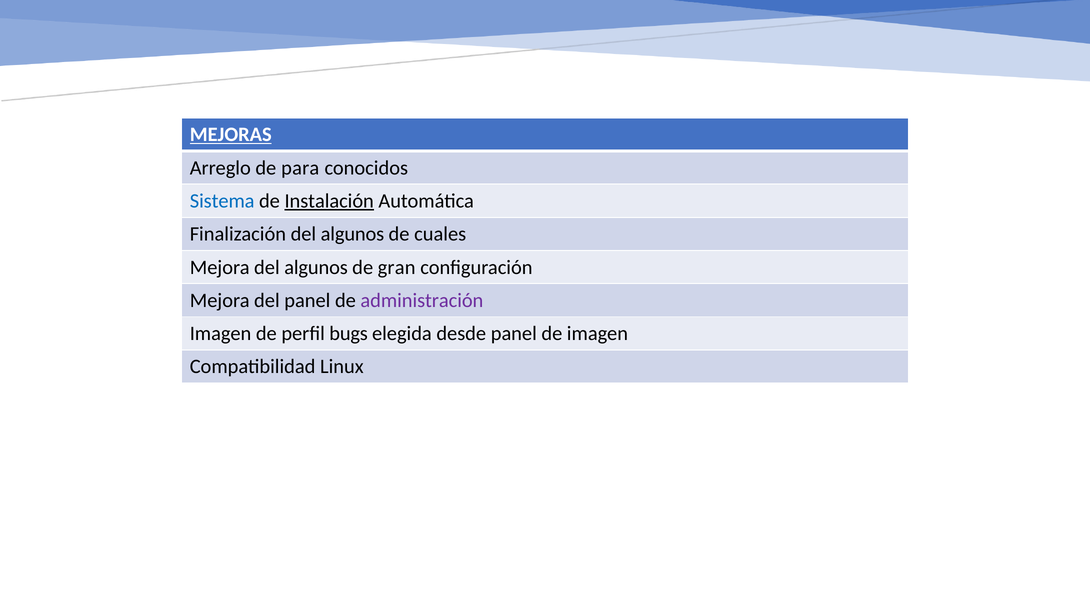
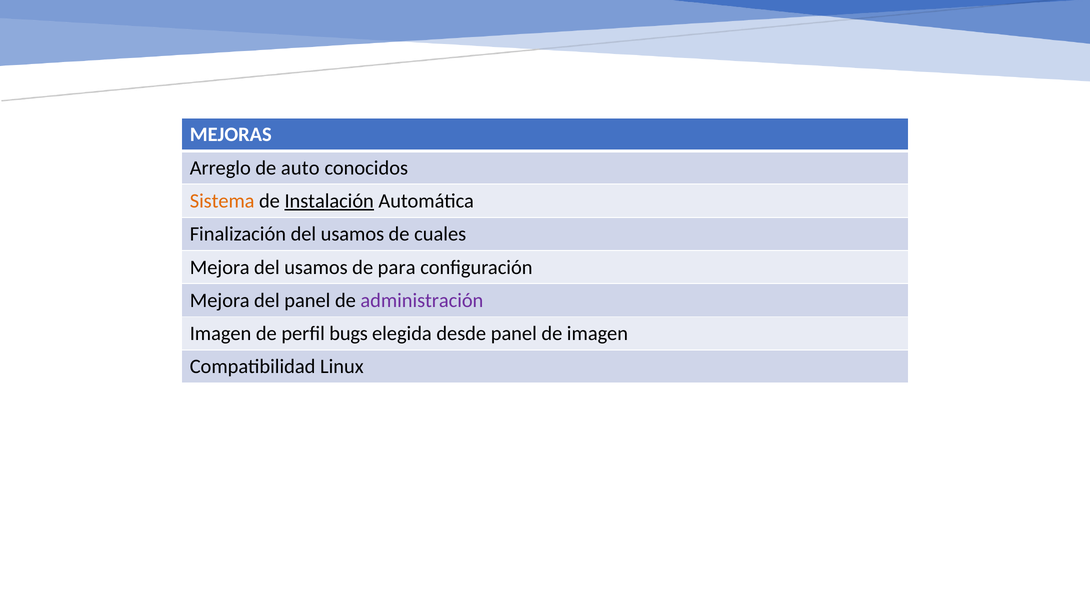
MEJORAS underline: present -> none
para: para -> auto
Sistema colour: blue -> orange
Finalización del algunos: algunos -> usamos
Mejora del algunos: algunos -> usamos
gran: gran -> para
